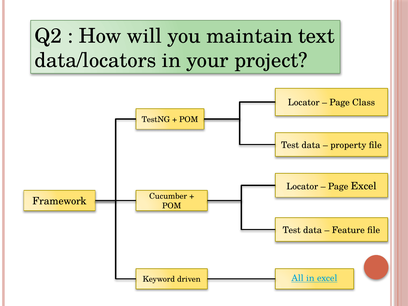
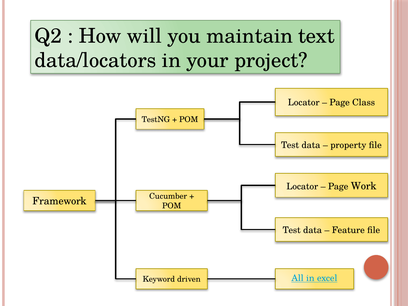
Excel at (364, 186): Excel -> Work
